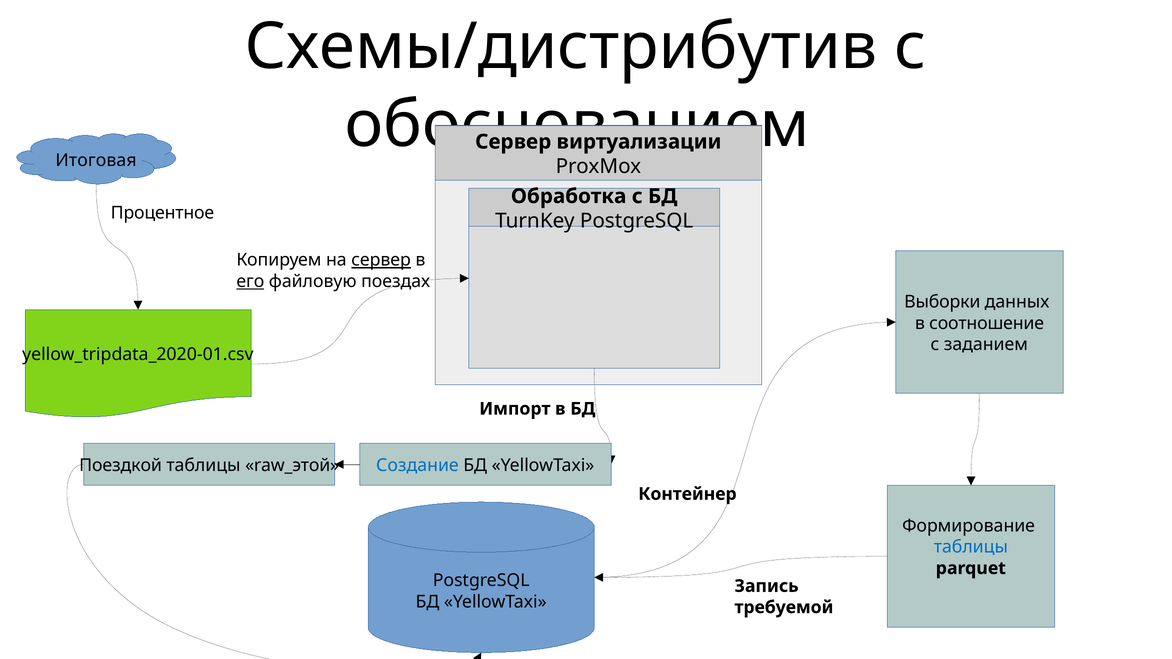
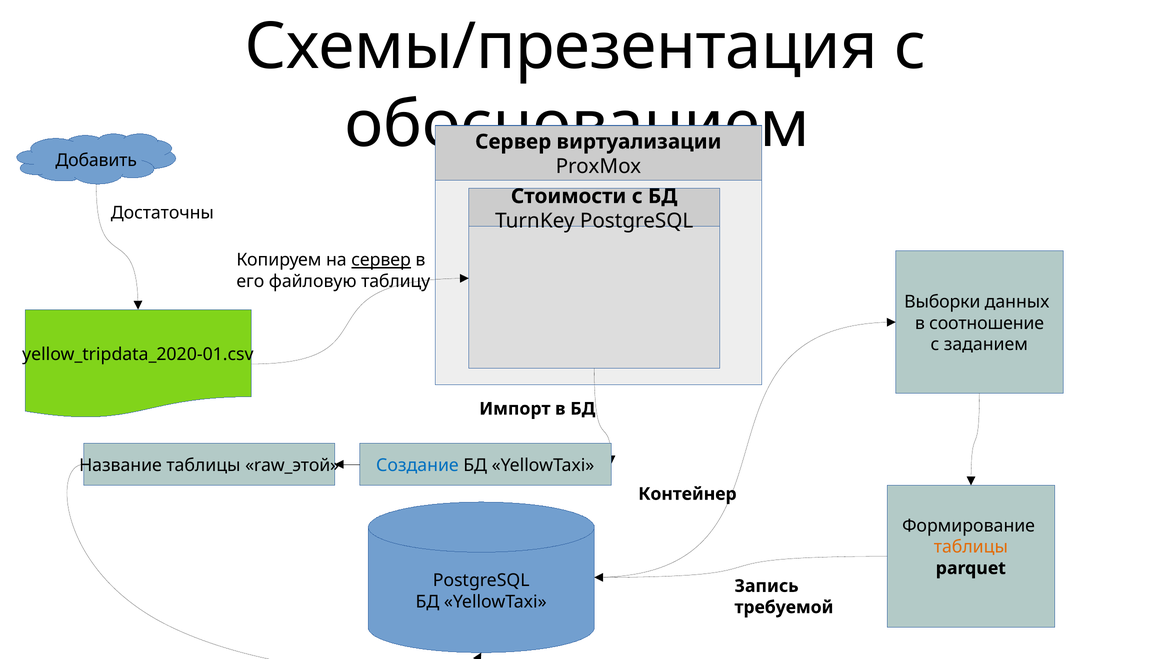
Схемы/дистрибутив: Схемы/дистрибутив -> Схемы/презентация
Итоговая: Итоговая -> Добавить
Обработка: Обработка -> Стоимости
Процентное: Процентное -> Достаточны
его underline: present -> none
поездах: поездах -> таблицу
Поездкой: Поездкой -> Название
таблицы at (971, 547) colour: blue -> orange
